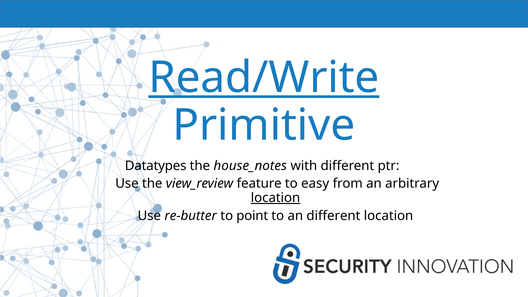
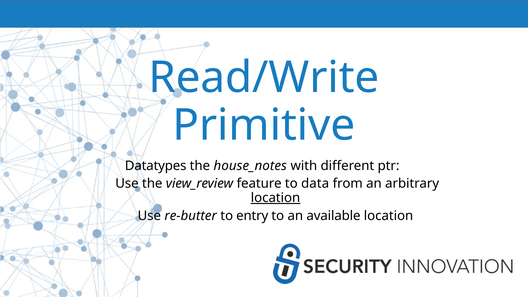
Read/Write underline: present -> none
easy: easy -> data
point: point -> entry
an different: different -> available
